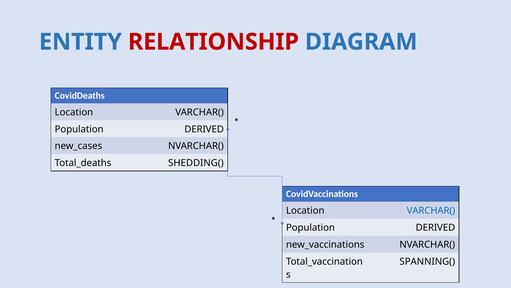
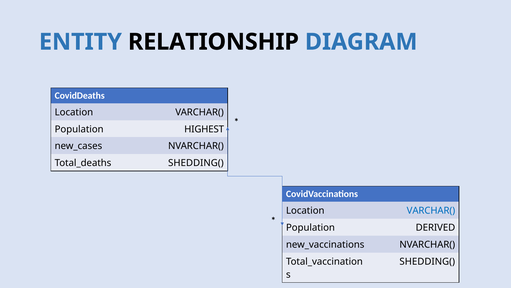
RELATIONSHIP colour: red -> black
DERIVED at (204, 129): DERIVED -> HIGHEST
SPANNING( at (427, 261): SPANNING( -> SHEDDING(
